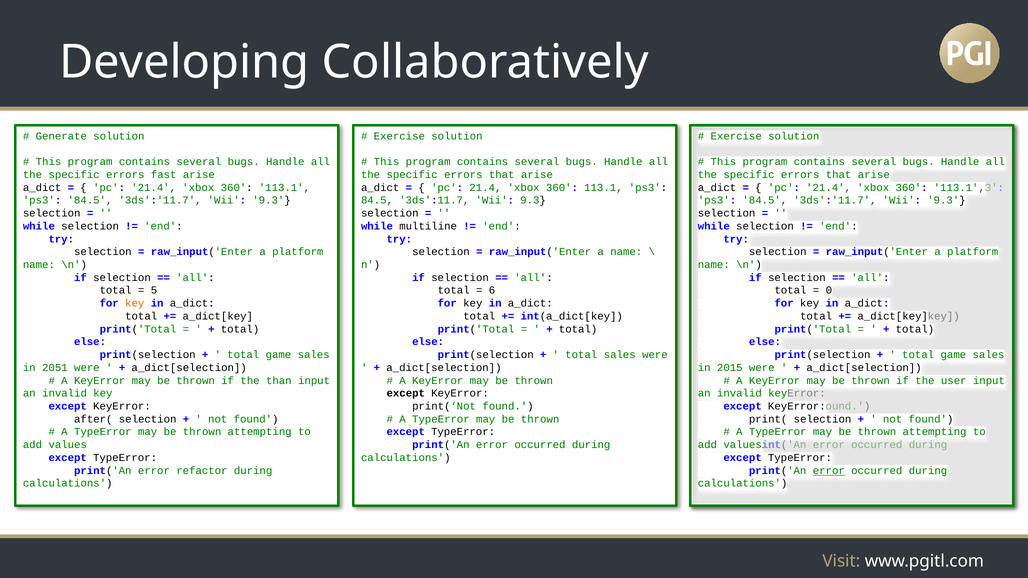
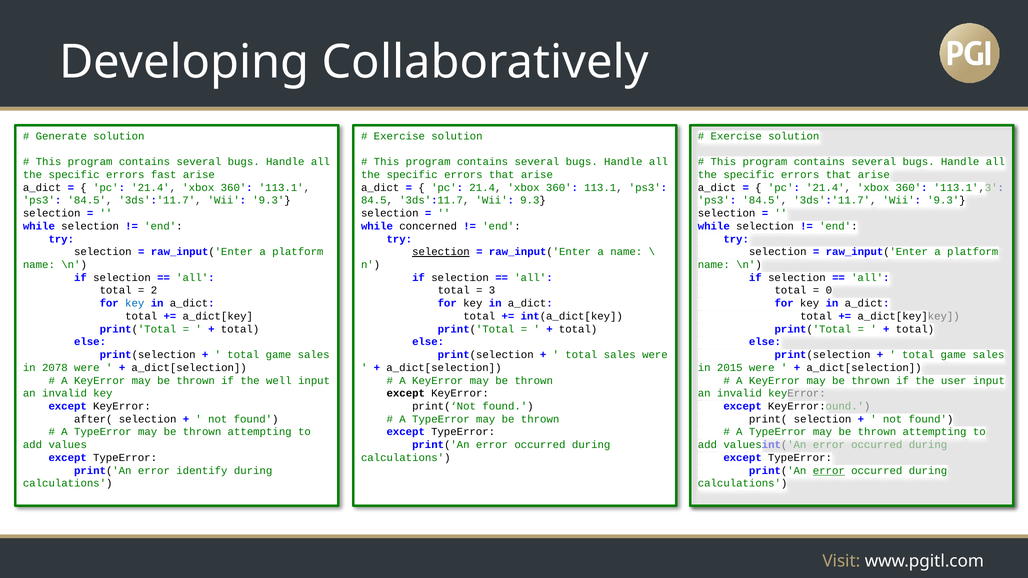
multiline: multiline -> concerned
selection at (441, 252) underline: none -> present
5: 5 -> 2
6: 6 -> 3
key at (135, 303) colour: orange -> blue
2051: 2051 -> 2078
than: than -> well
refactor: refactor -> identify
